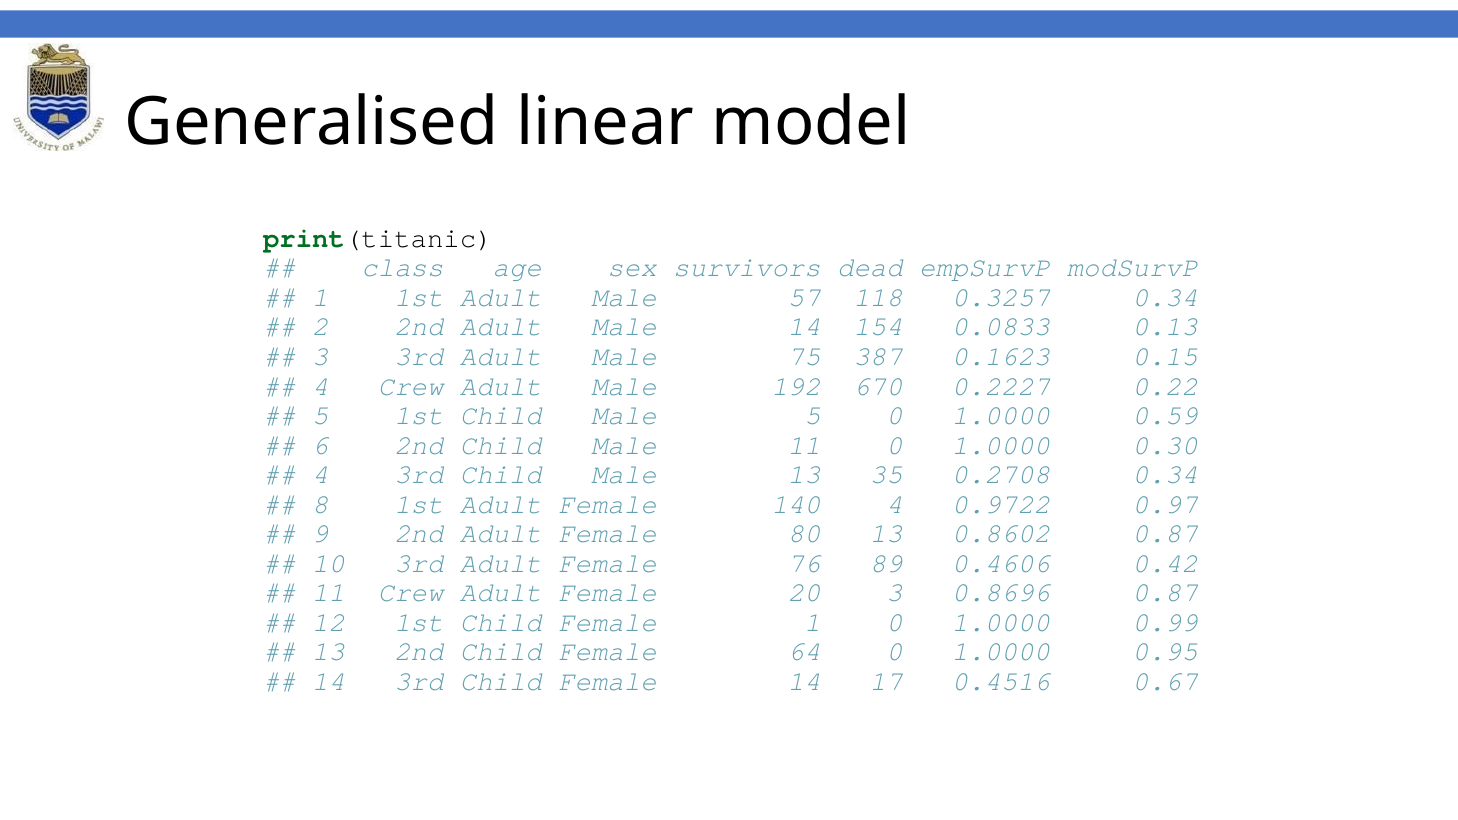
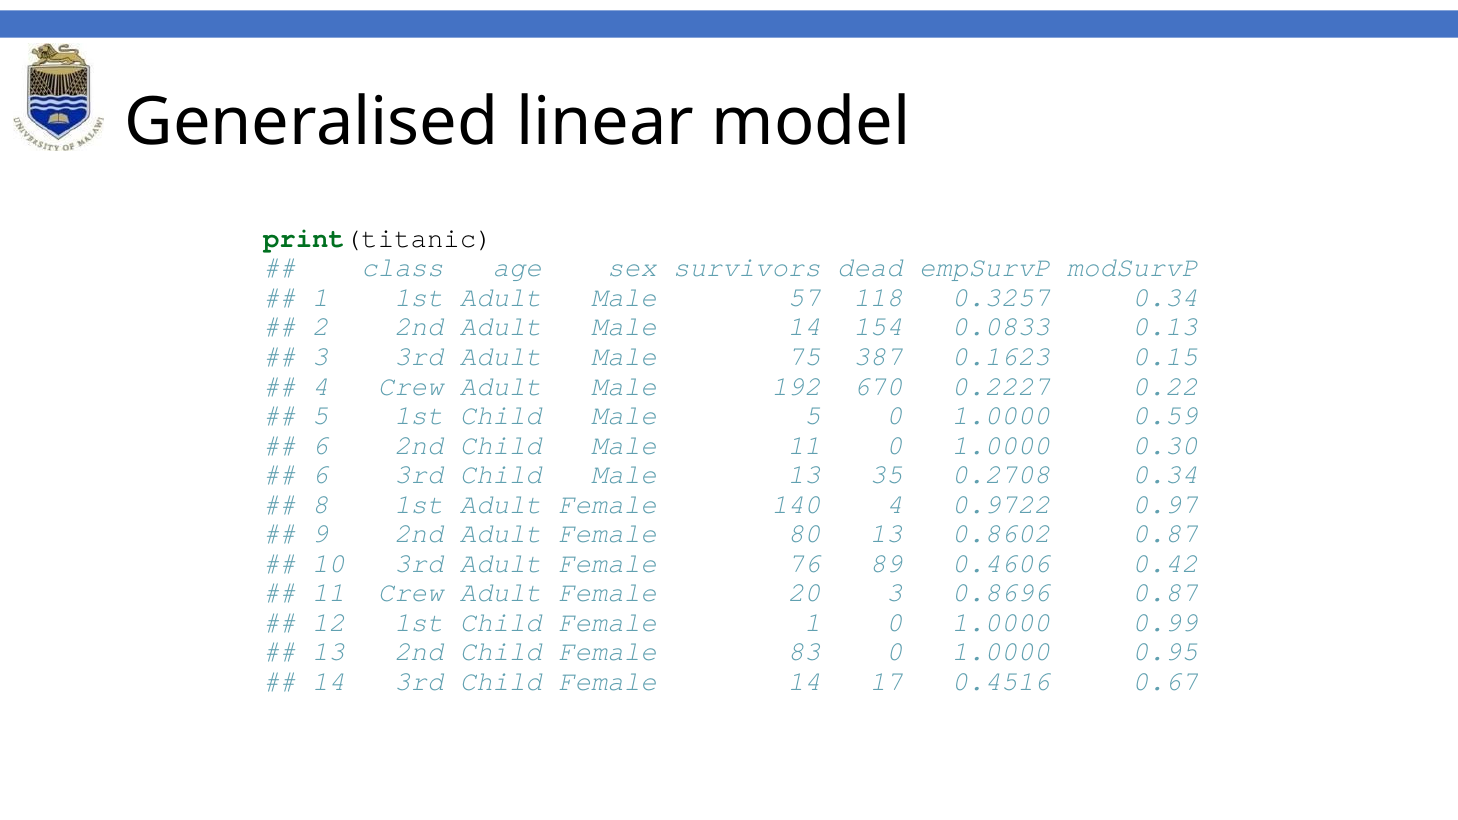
4 at (320, 475): 4 -> 6
64: 64 -> 83
